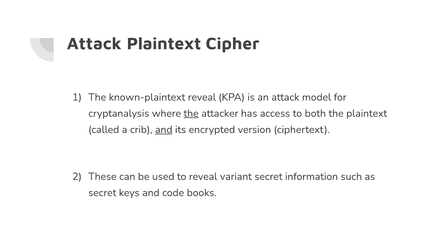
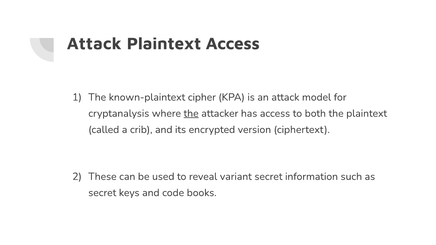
Plaintext Cipher: Cipher -> Access
known-plaintext reveal: reveal -> cipher
and at (164, 130) underline: present -> none
